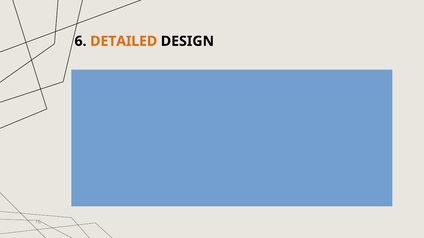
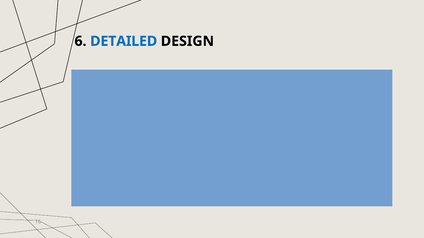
DETAILED colour: orange -> blue
